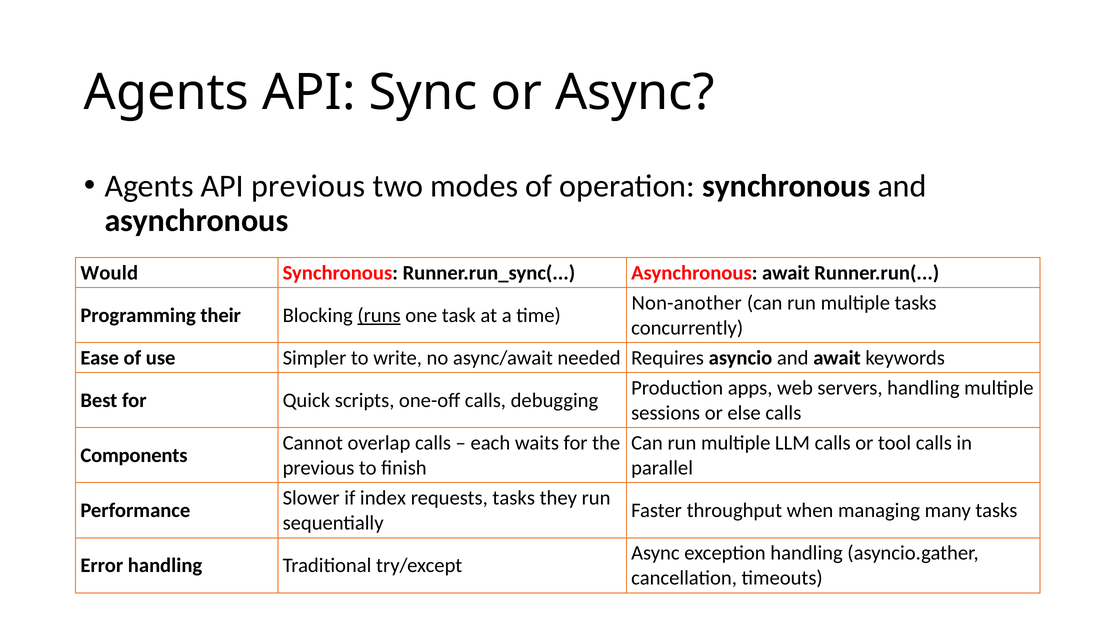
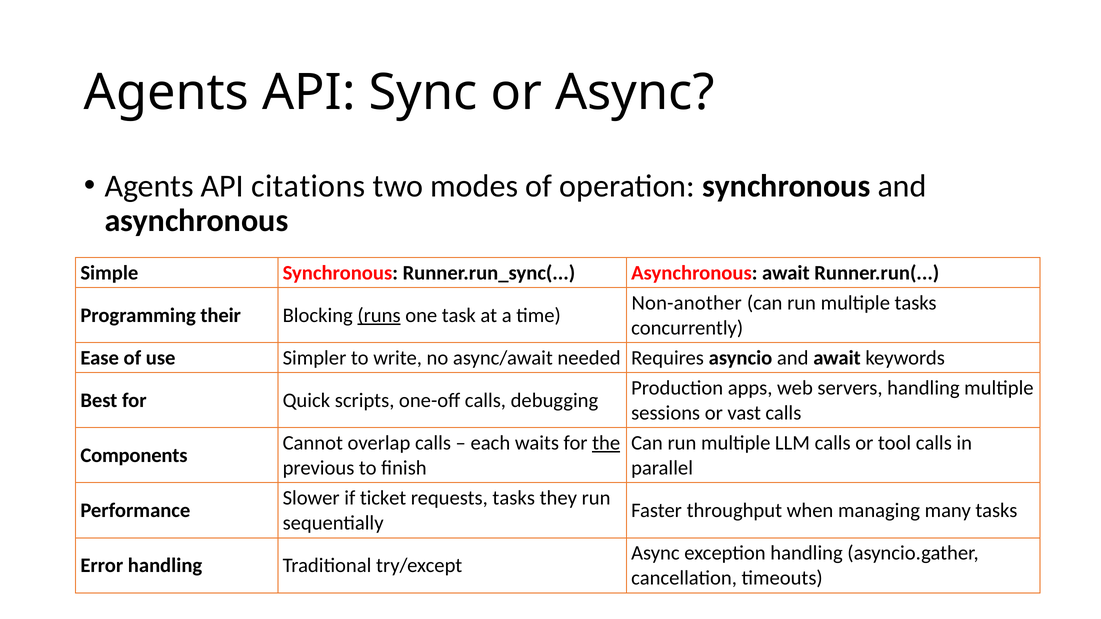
API previous: previous -> citations
Would: Would -> Simple
else: else -> vast
the underline: none -> present
index: index -> ticket
